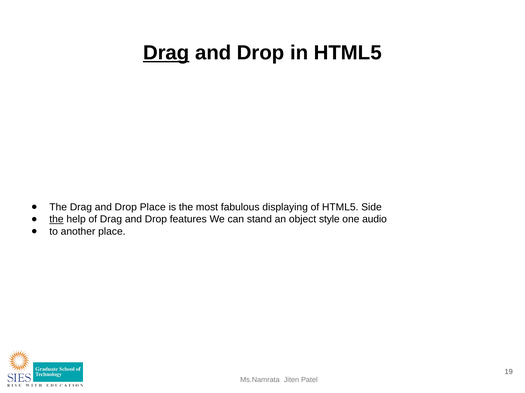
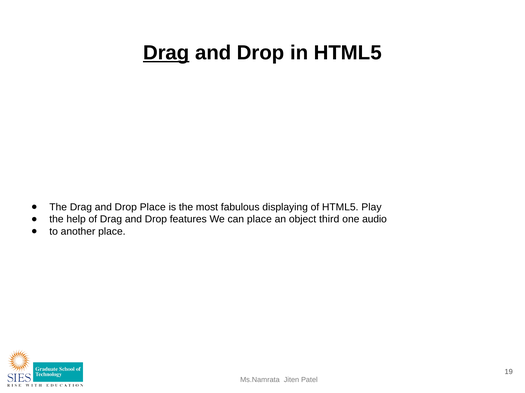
Side: Side -> Play
the at (56, 220) underline: present -> none
can stand: stand -> place
style: style -> third
